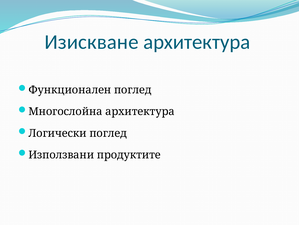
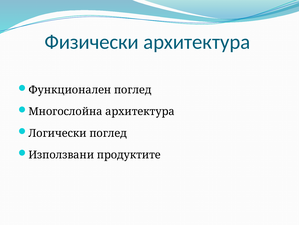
Изискване: Изискване -> Физически
